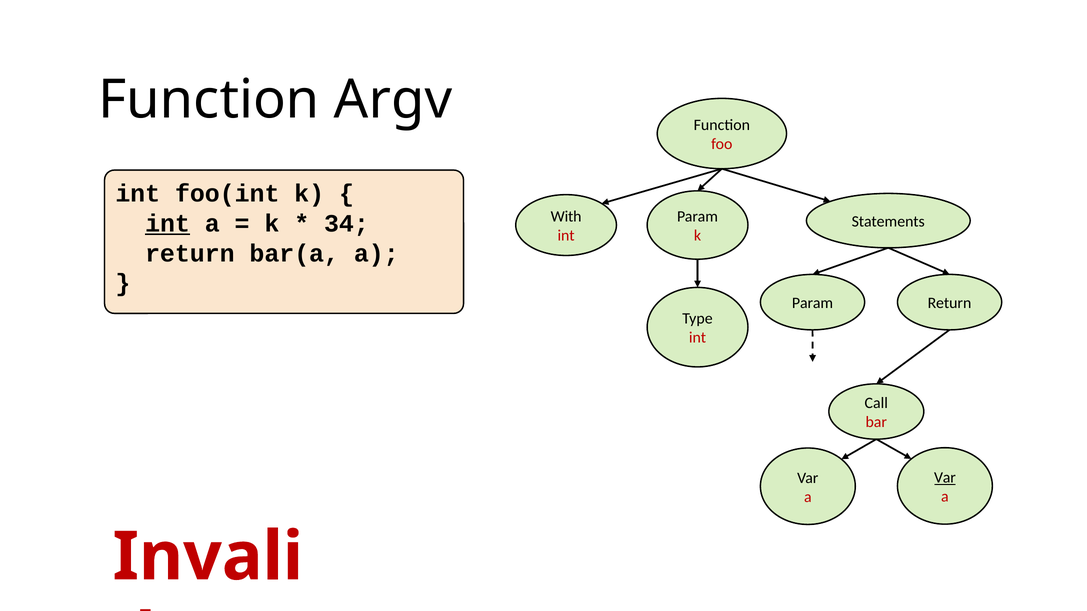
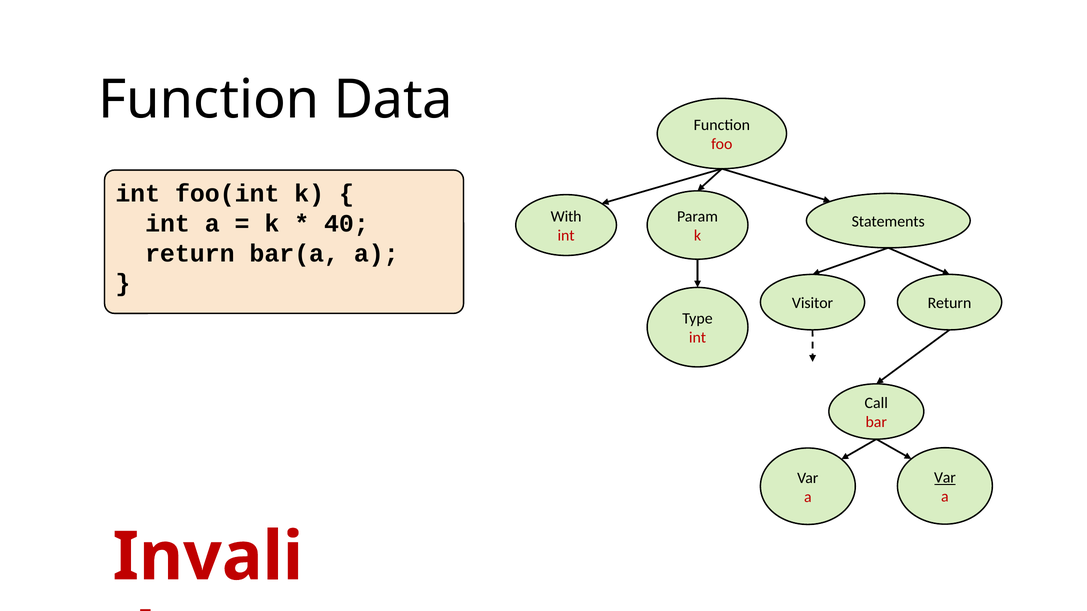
Argv: Argv -> Data
int at (168, 224) underline: present -> none
34: 34 -> 40
Param at (813, 303): Param -> Visitor
